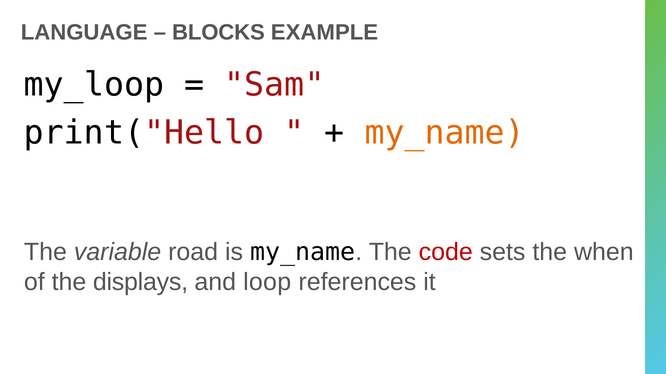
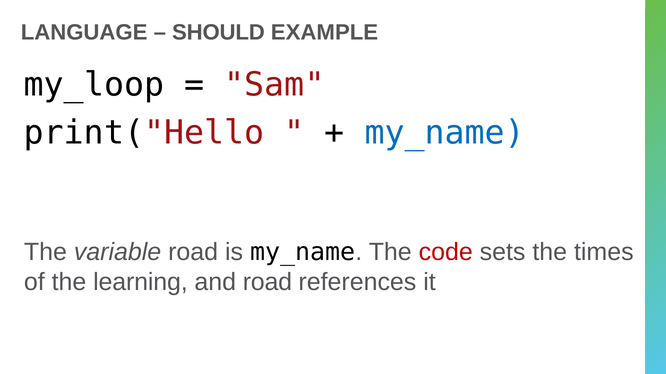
BLOCKS: BLOCKS -> SHOULD
my_name at (445, 133) colour: orange -> blue
when: when -> times
displays: displays -> learning
and loop: loop -> road
